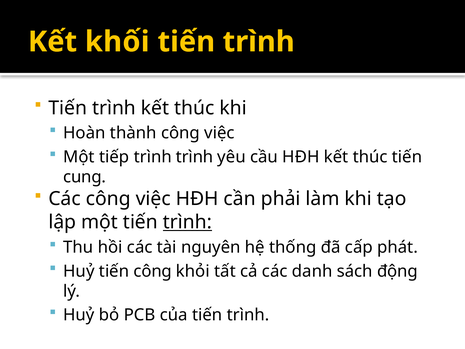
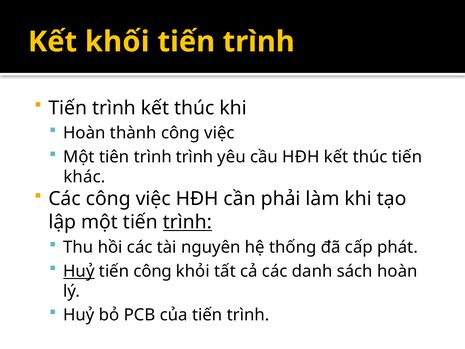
tiếp: tiếp -> tiên
cung: cung -> khác
Huỷ at (79, 271) underline: none -> present
sách động: động -> hoàn
